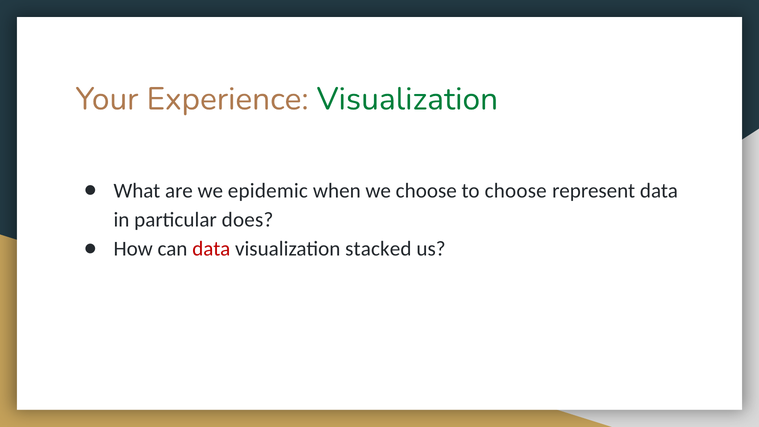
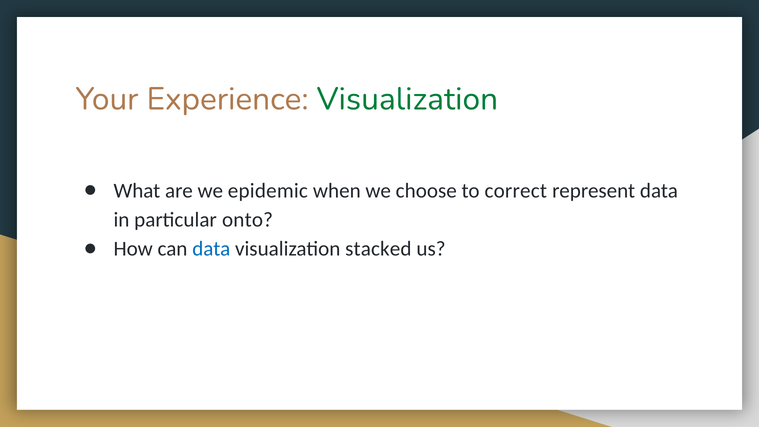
to choose: choose -> correct
does: does -> onto
data at (211, 249) colour: red -> blue
